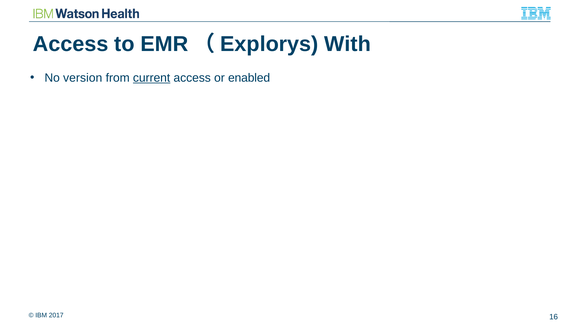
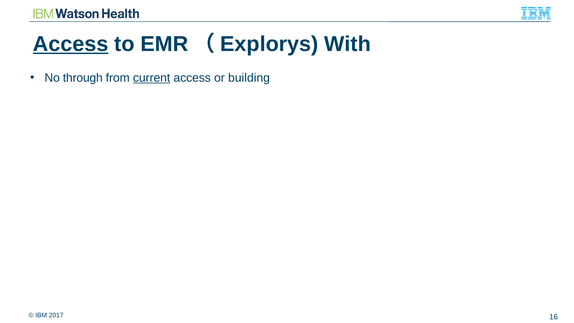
Access at (71, 44) underline: none -> present
version: version -> through
enabled: enabled -> building
